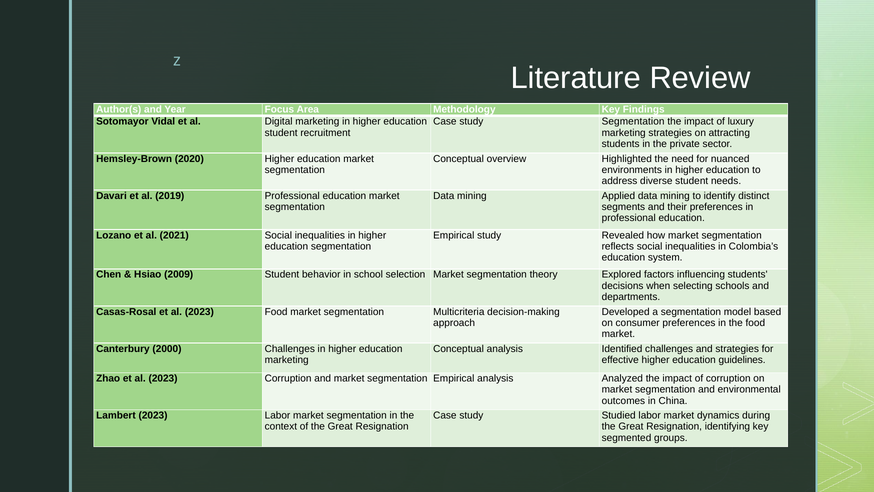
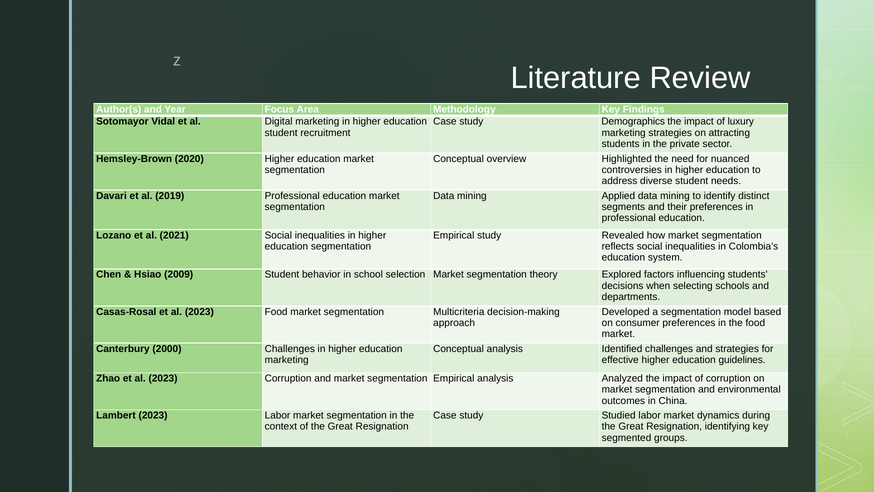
study Segmentation: Segmentation -> Demographics
environments: environments -> controversies
